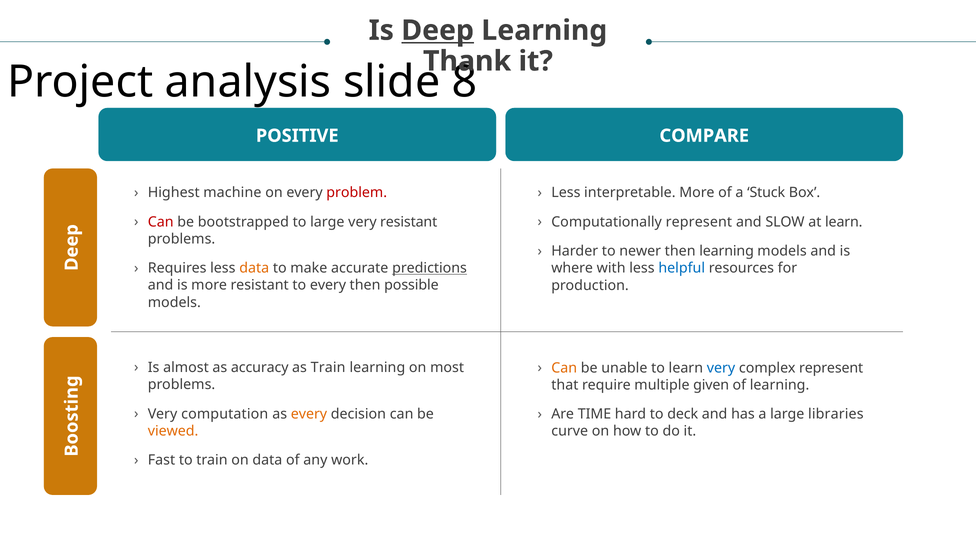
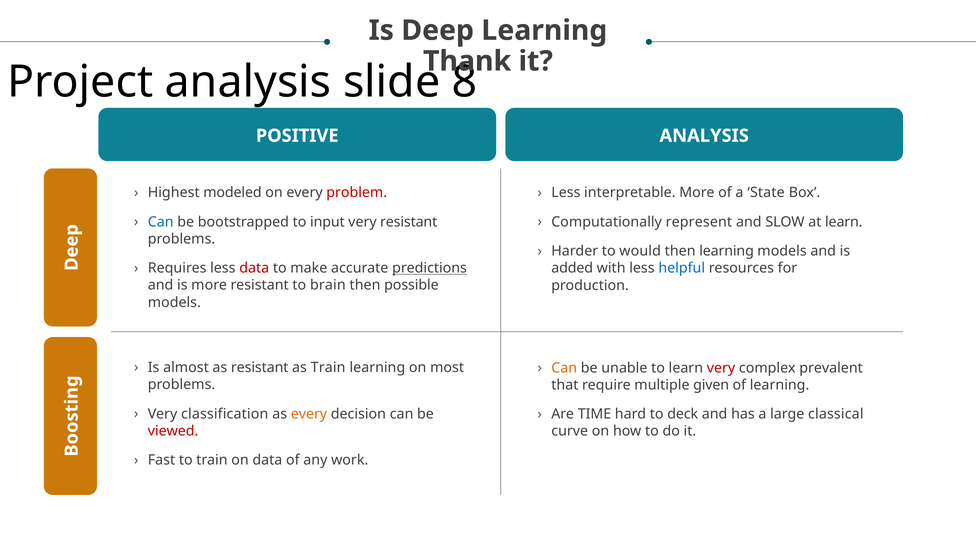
Deep underline: present -> none
POSITIVE COMPARE: COMPARE -> ANALYSIS
machine: machine -> modeled
Stuck: Stuck -> State
Can at (161, 222) colour: red -> blue
to large: large -> input
newer: newer -> would
data at (254, 268) colour: orange -> red
where: where -> added
to every: every -> brain
as accuracy: accuracy -> resistant
very at (721, 368) colour: blue -> red
complex represent: represent -> prevalent
computation: computation -> classification
libraries: libraries -> classical
viewed colour: orange -> red
